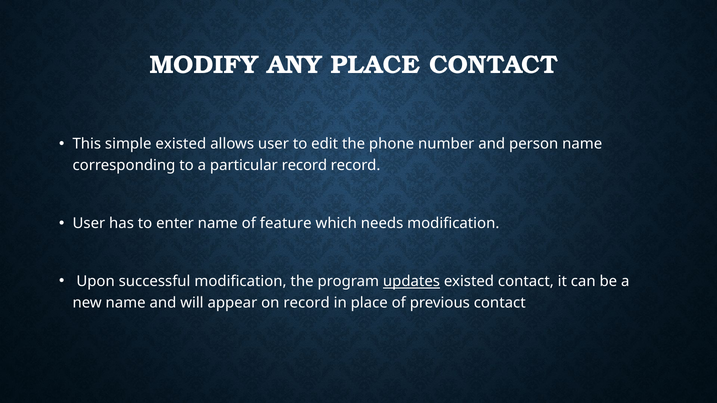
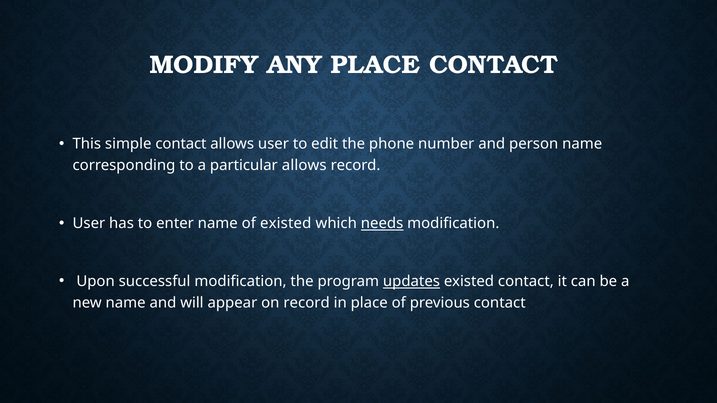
simple existed: existed -> contact
particular record: record -> allows
of feature: feature -> existed
needs underline: none -> present
